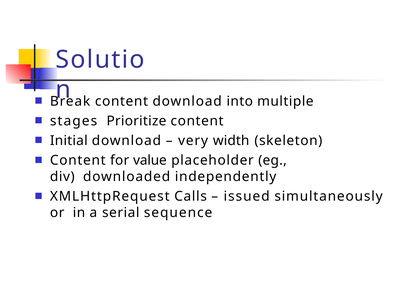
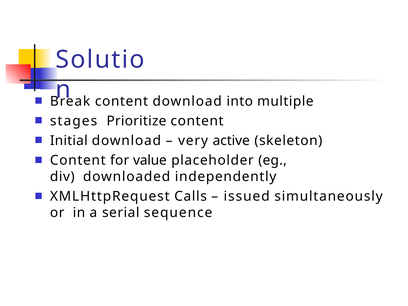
width: width -> active
